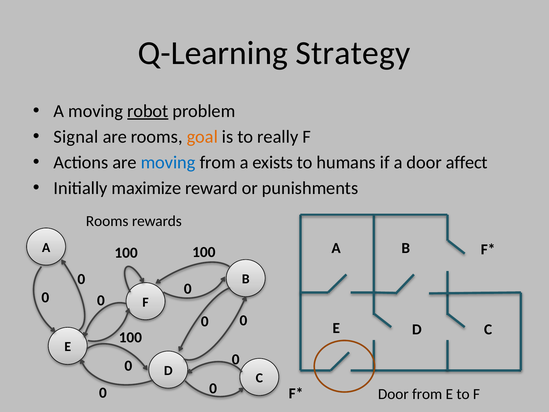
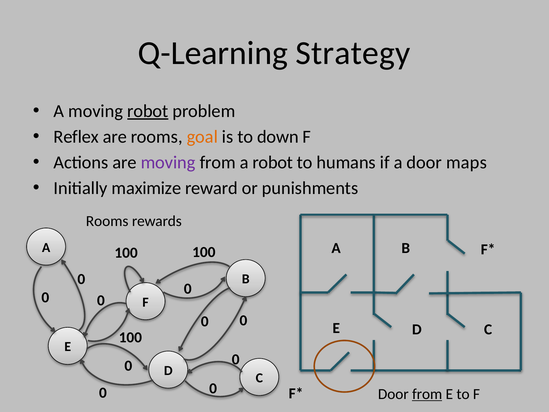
Signal: Signal -> Reflex
really: really -> down
moving at (168, 162) colour: blue -> purple
a exists: exists -> robot
affect: affect -> maps
from at (427, 394) underline: none -> present
